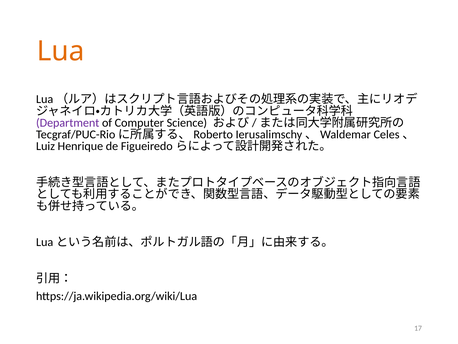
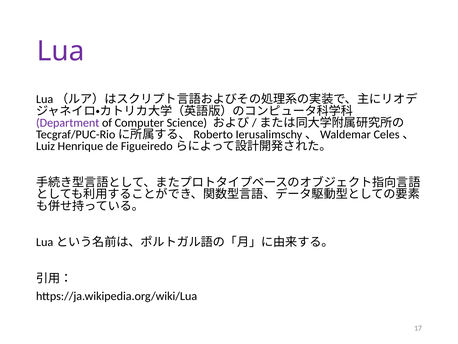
Lua colour: orange -> purple
